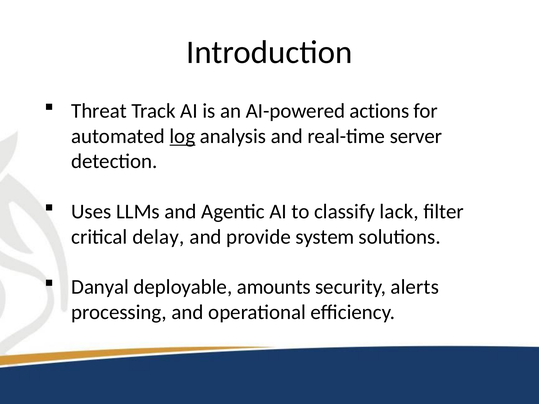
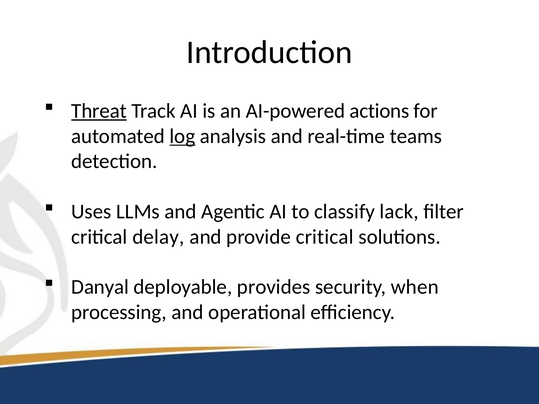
Threat underline: none -> present
server: server -> teams
provide system: system -> critical
amounts: amounts -> provides
alerts: alerts -> when
